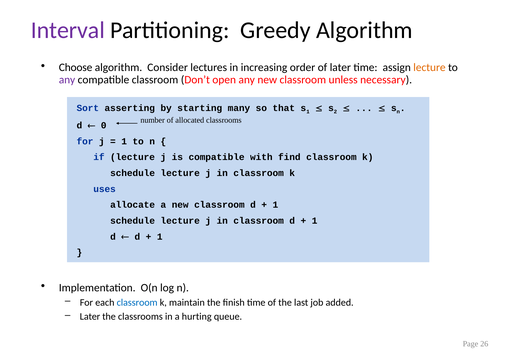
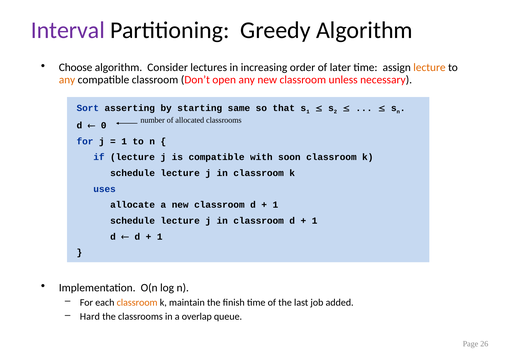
any at (67, 80) colour: purple -> orange
many: many -> same
find: find -> soon
classroom at (137, 302) colour: blue -> orange
Later at (90, 316): Later -> Hard
hurting: hurting -> overlap
